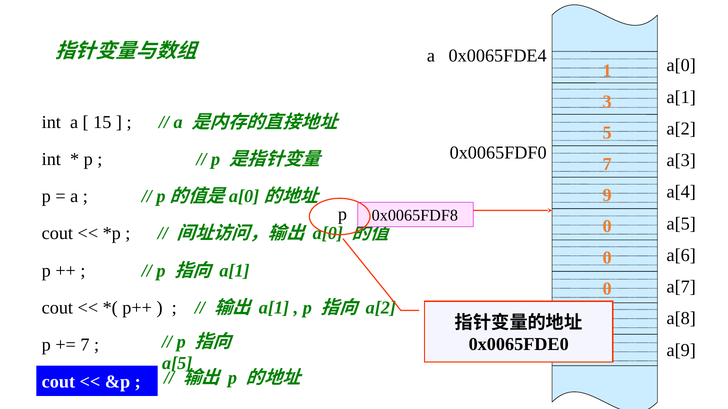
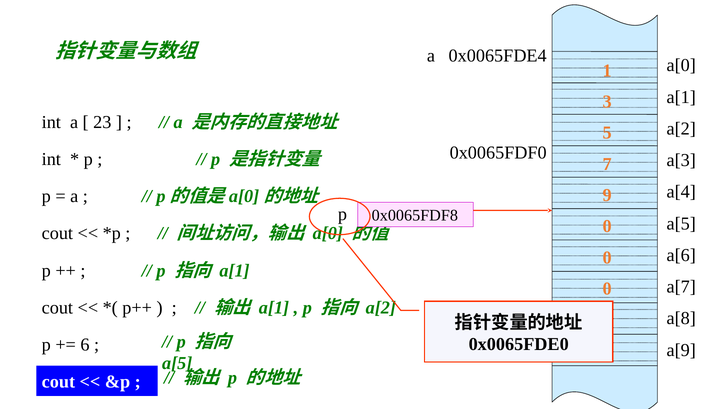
15: 15 -> 23
7 at (85, 345): 7 -> 6
